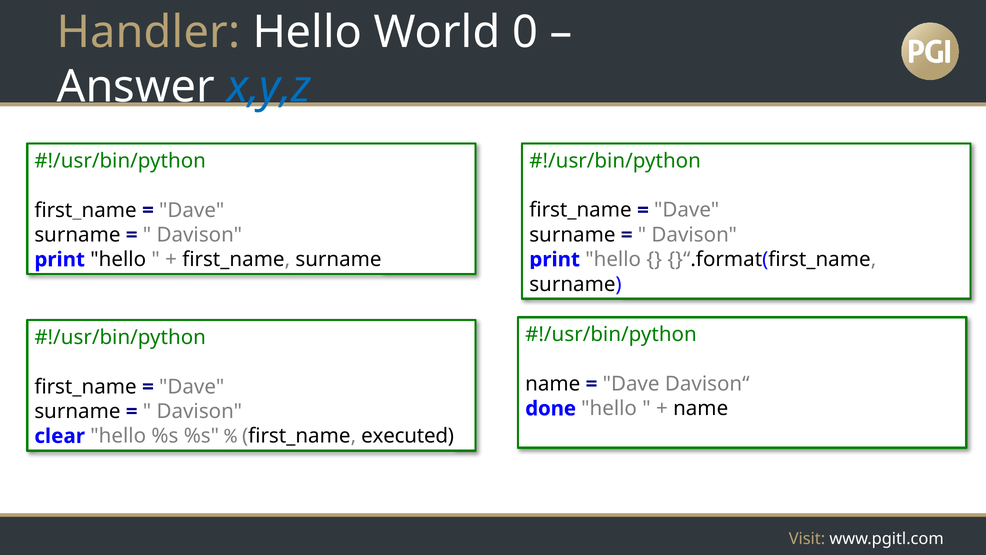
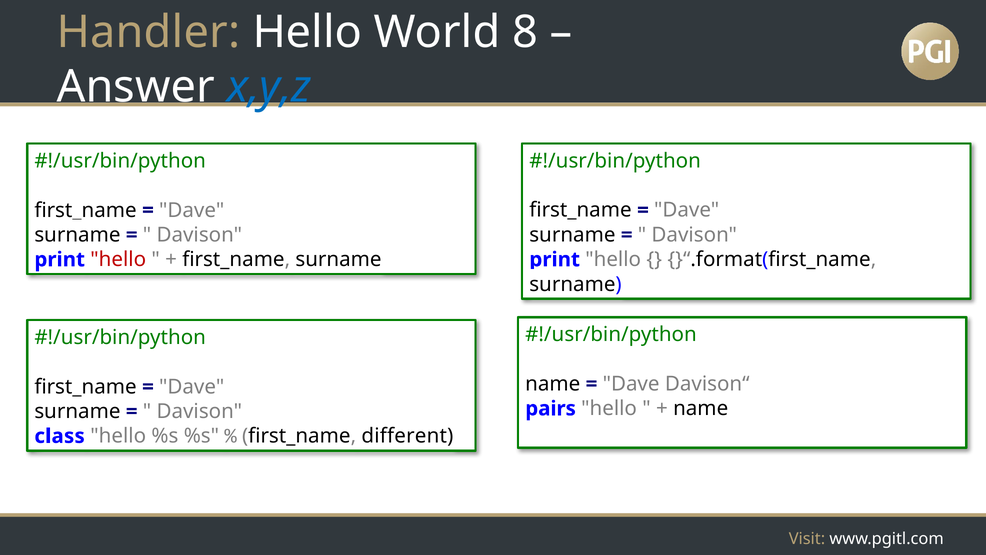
0: 0 -> 8
hello at (118, 259) colour: black -> red
done: done -> pairs
clear: clear -> class
executed: executed -> different
